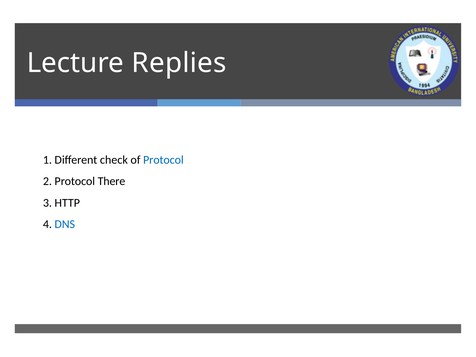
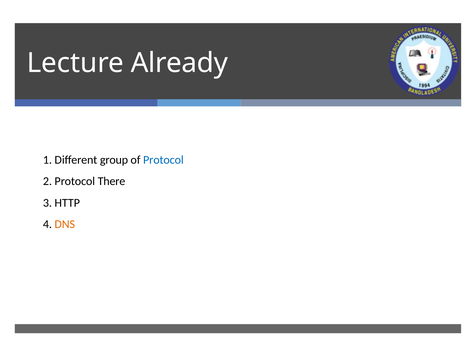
Replies: Replies -> Already
check: check -> group
DNS colour: blue -> orange
